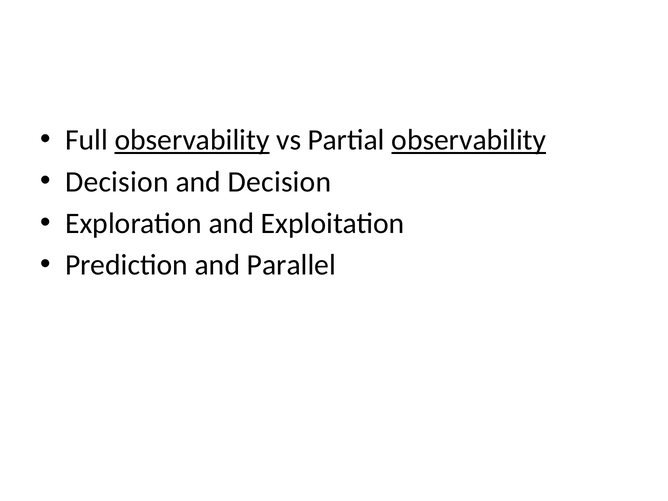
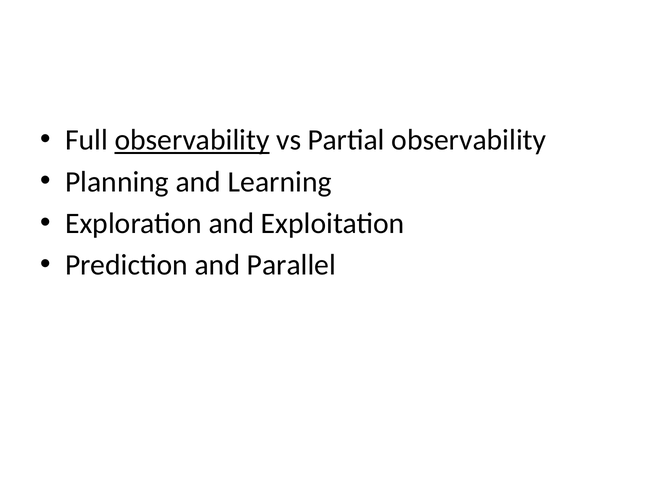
observability at (469, 140) underline: present -> none
Decision at (117, 182): Decision -> Planning
and Decision: Decision -> Learning
